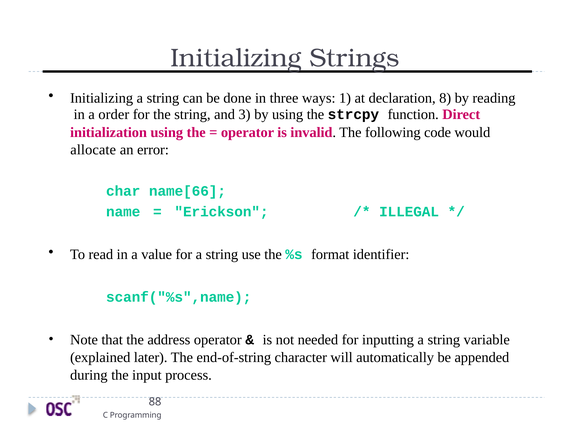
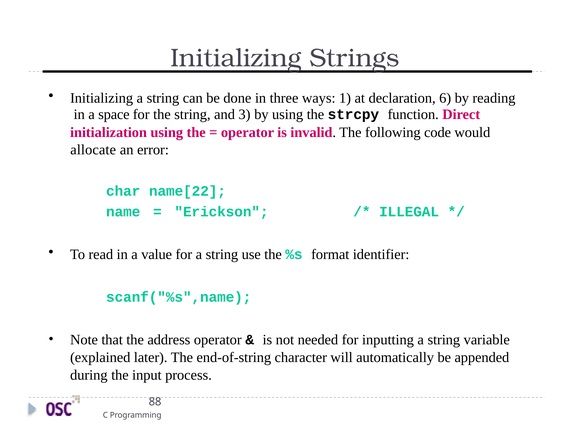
8: 8 -> 6
order: order -> space
name[66: name[66 -> name[22
